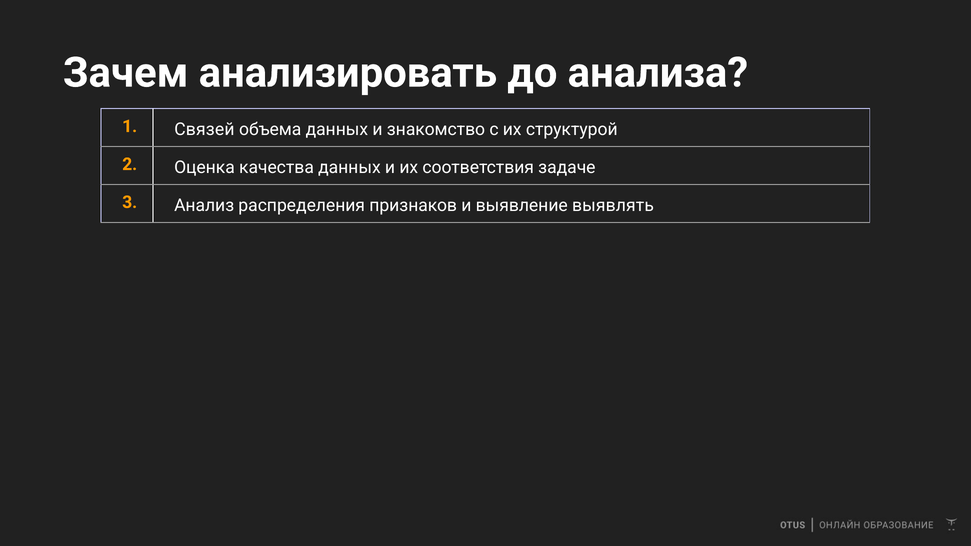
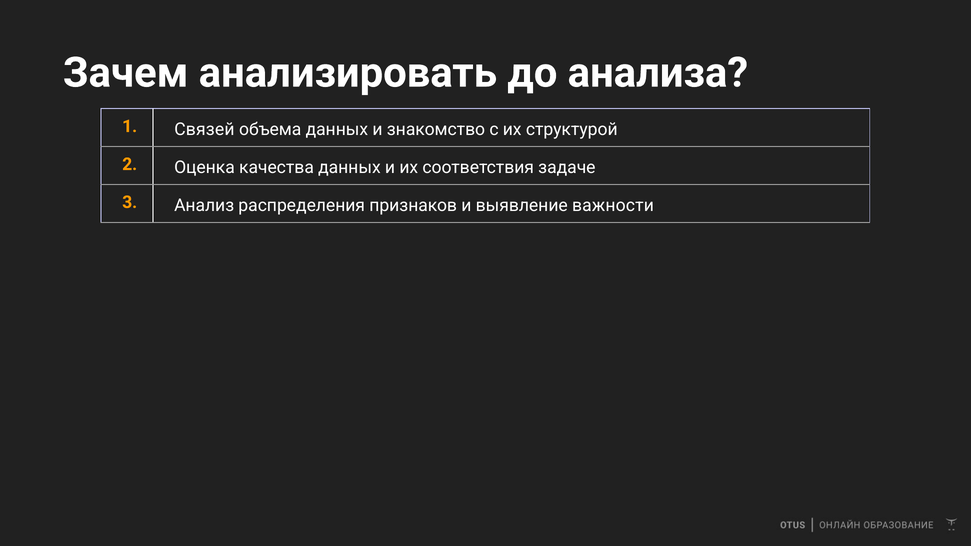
выявлять: выявлять -> важности
